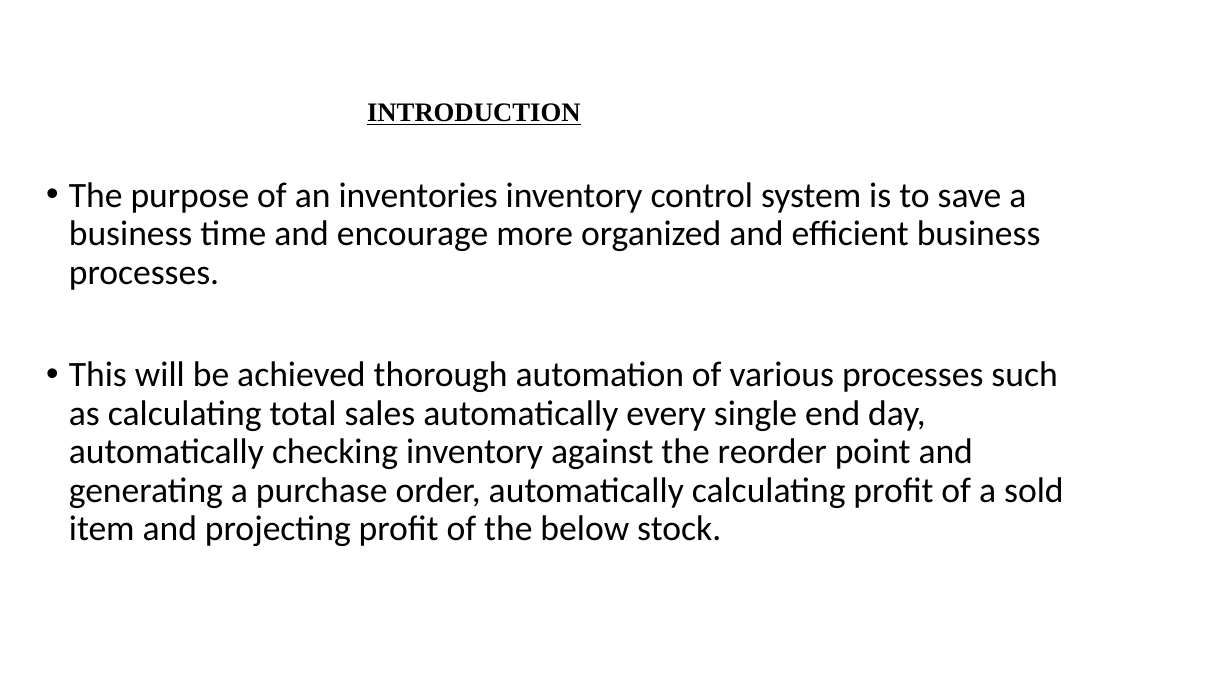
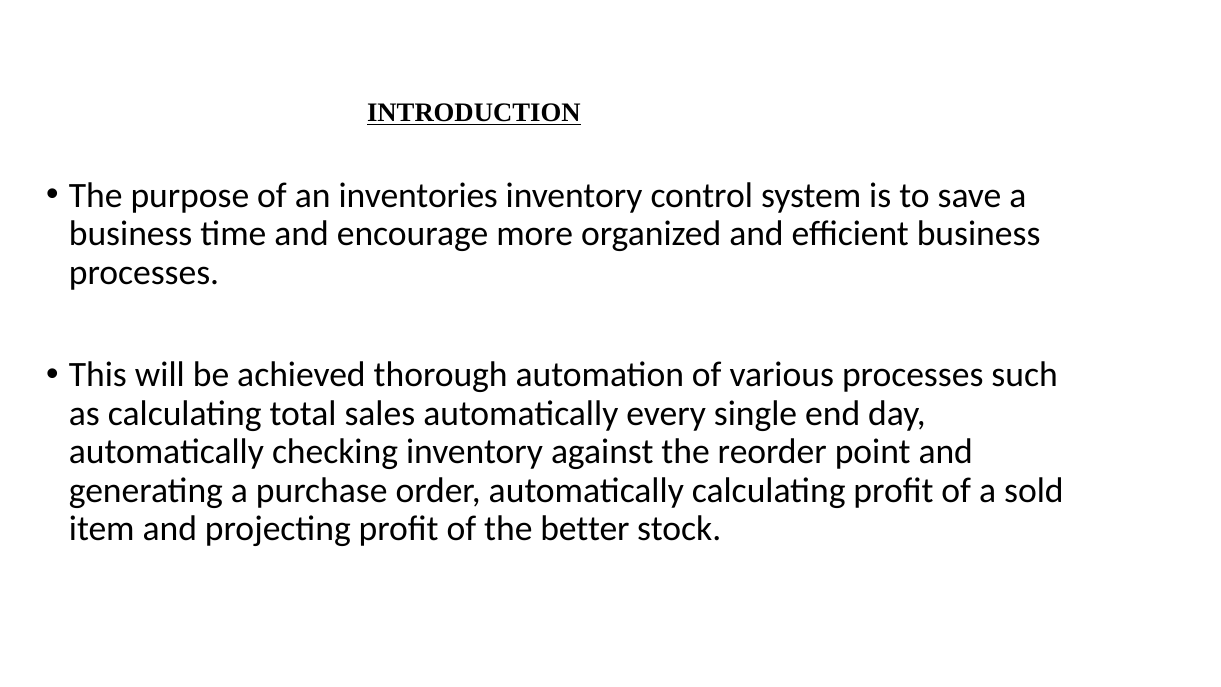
below: below -> better
